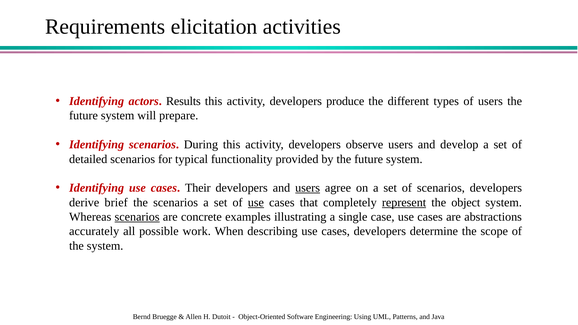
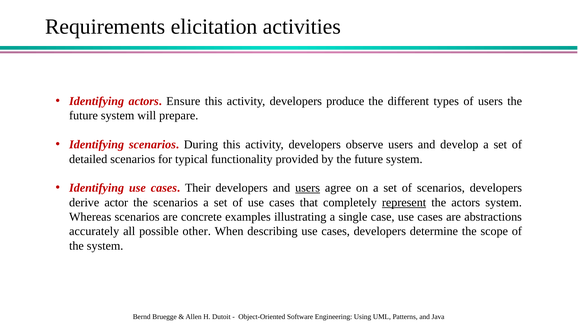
Results: Results -> Ensure
brief: brief -> actor
use at (256, 202) underline: present -> none
the object: object -> actors
scenarios at (137, 217) underline: present -> none
work: work -> other
